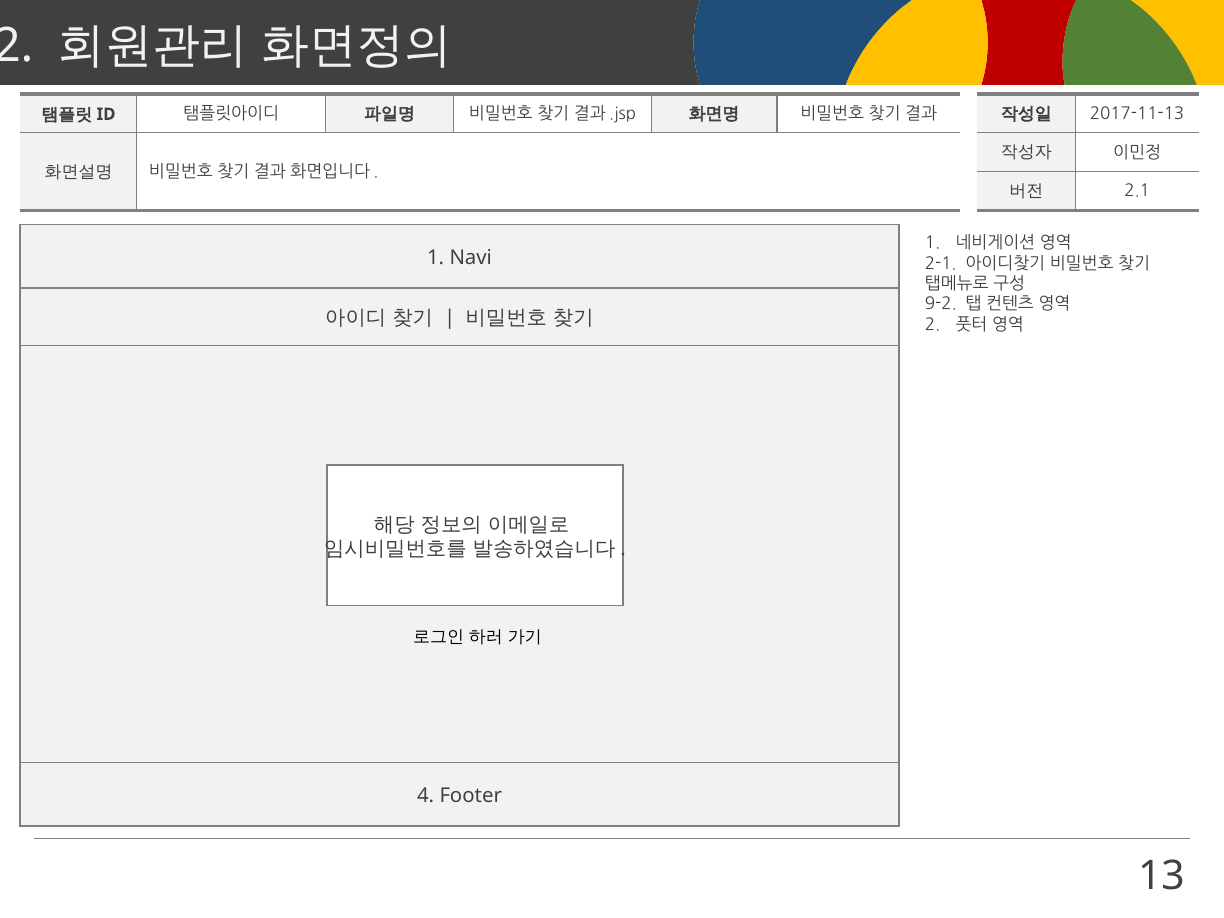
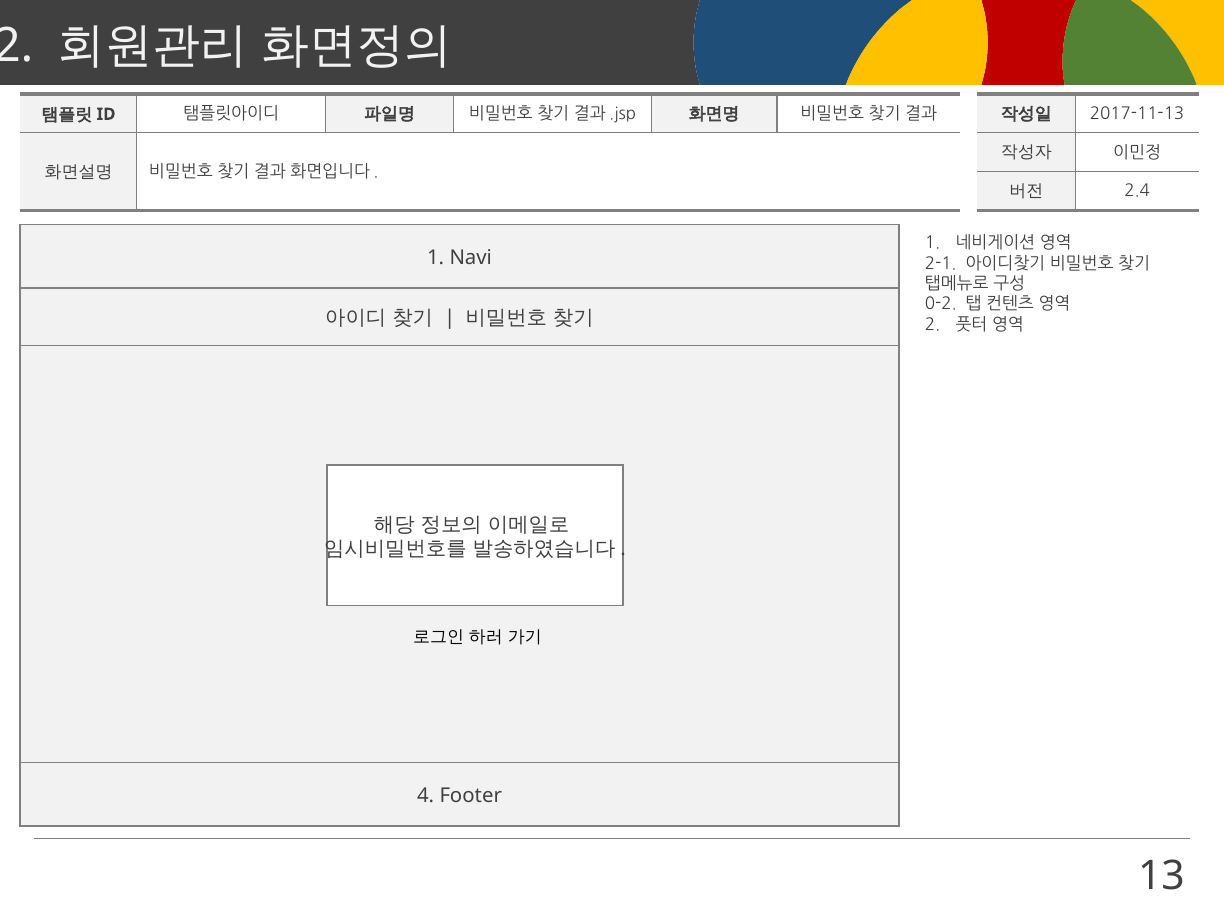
2.1: 2.1 -> 2.4
9-2: 9-2 -> 0-2
